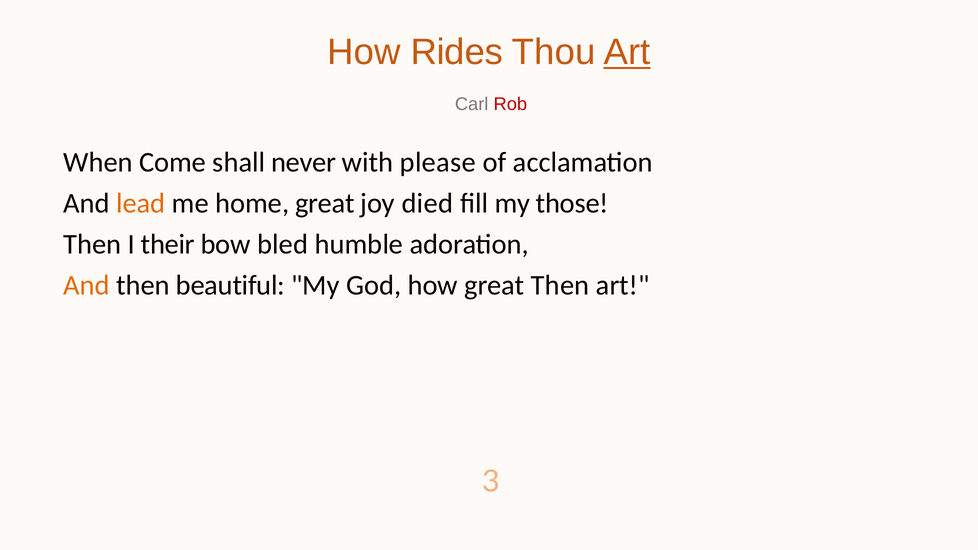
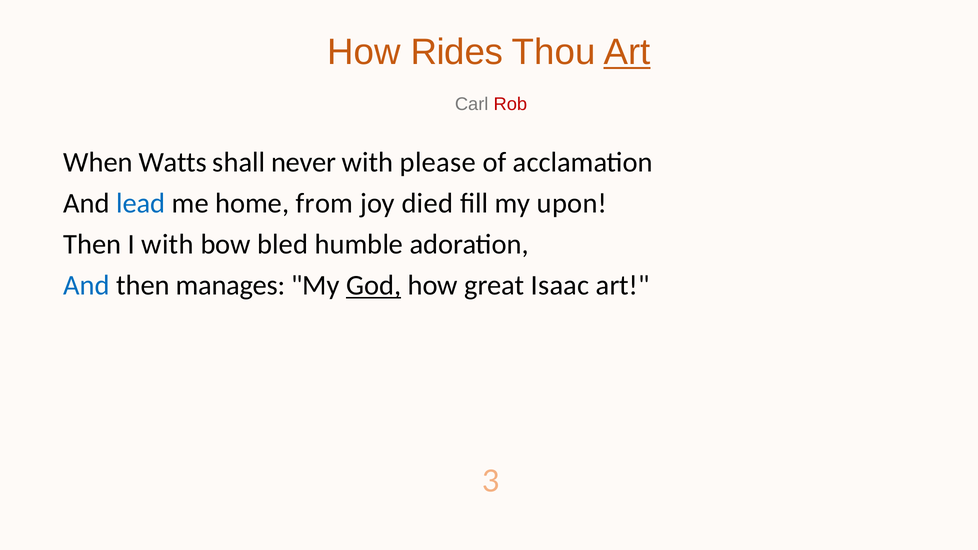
Come: Come -> Watts
lead colour: orange -> blue
home great: great -> from
those: those -> upon
I their: their -> with
And at (87, 286) colour: orange -> blue
beautiful: beautiful -> manages
God underline: none -> present
great Then: Then -> Isaac
